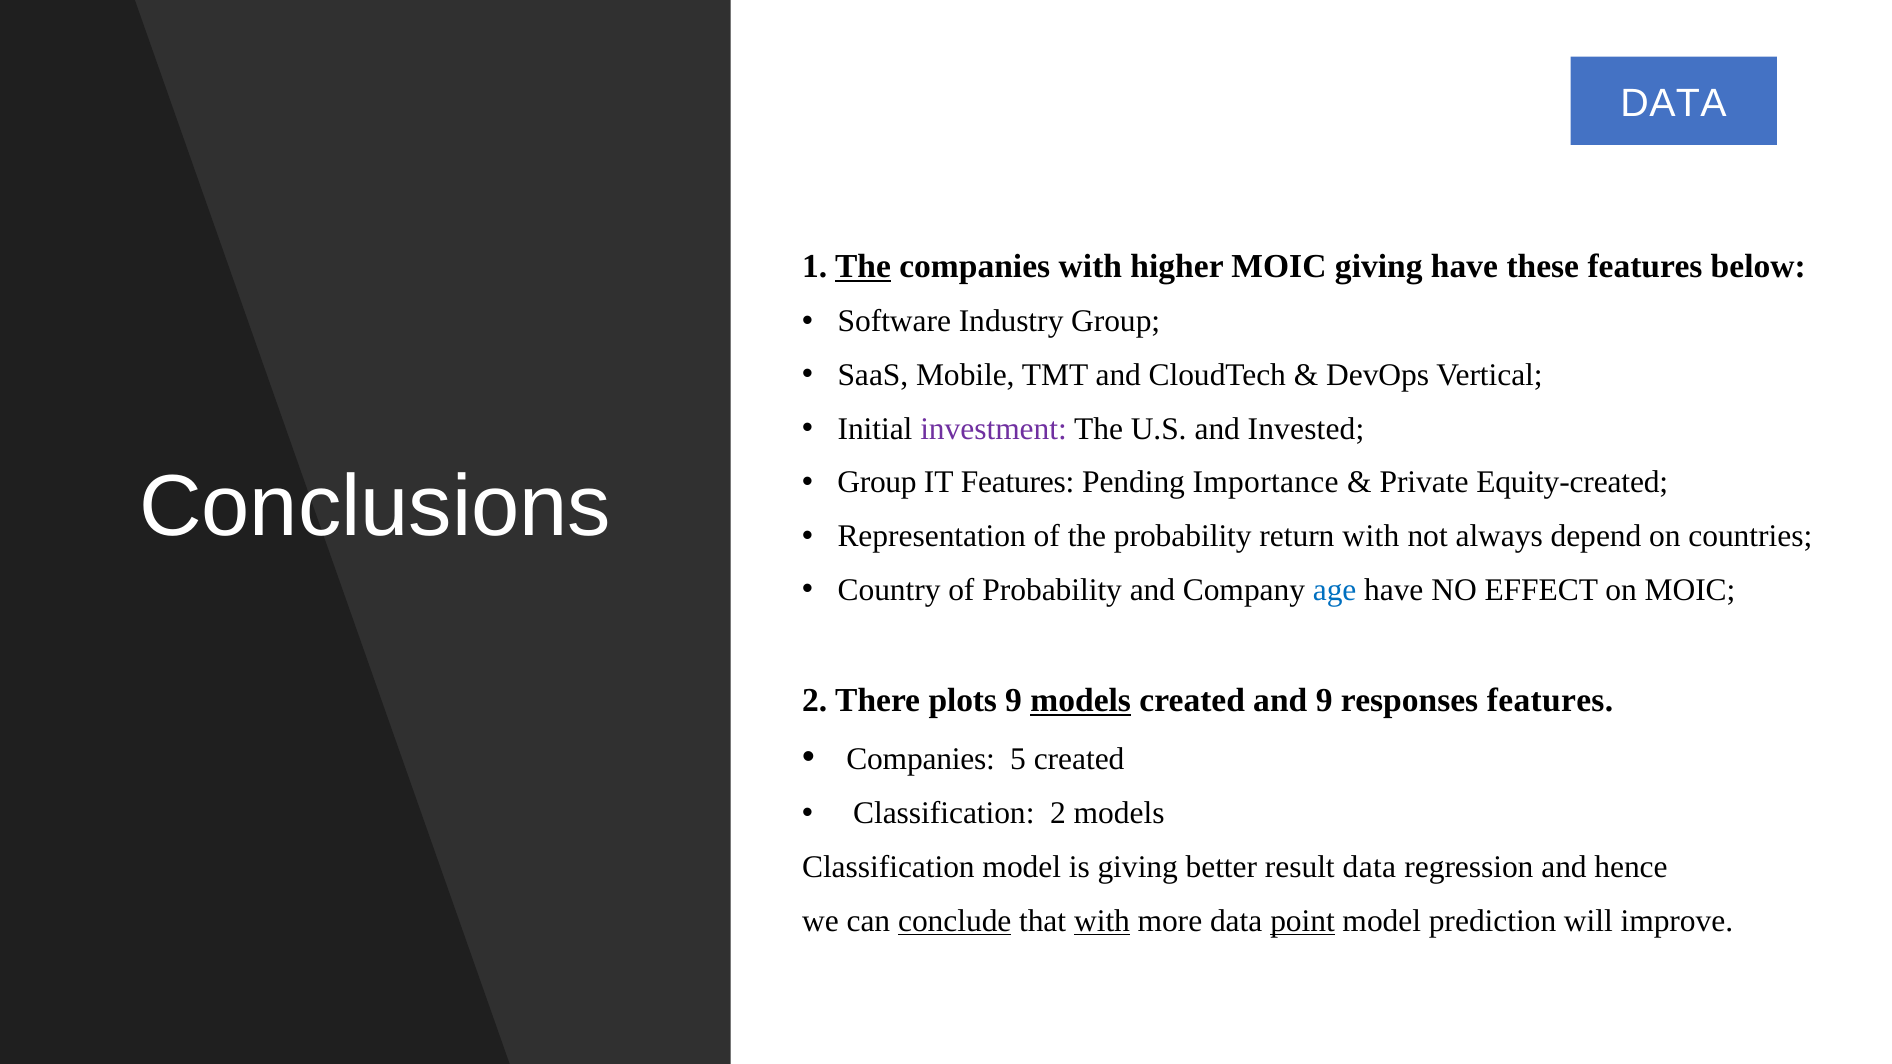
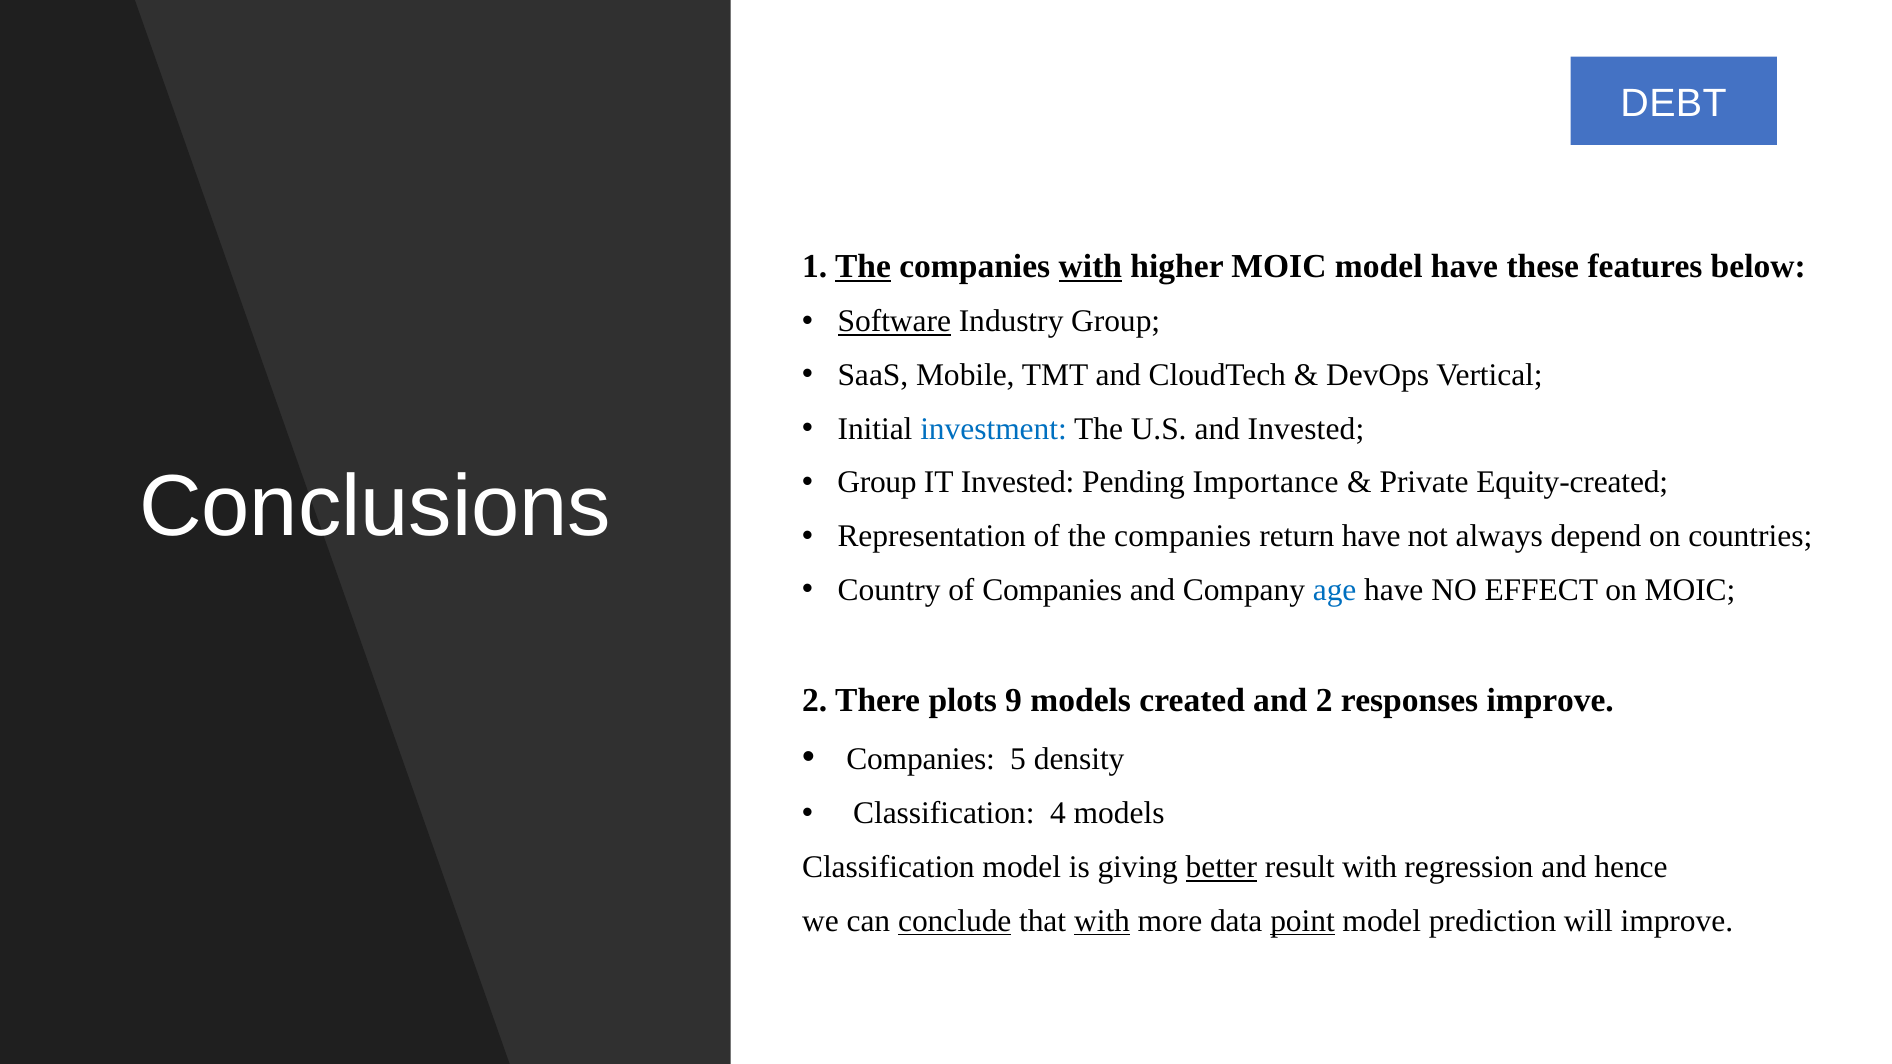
DATA at (1674, 103): DATA -> DEBT
with at (1090, 266) underline: none -> present
MOIC giving: giving -> model
Software underline: none -> present
investment colour: purple -> blue
IT Features: Features -> Invested
of the probability: probability -> companies
return with: with -> have
of Probability: Probability -> Companies
models at (1081, 701) underline: present -> none
and 9: 9 -> 2
responses features: features -> improve
5 created: created -> density
Classification 2: 2 -> 4
better underline: none -> present
result data: data -> with
